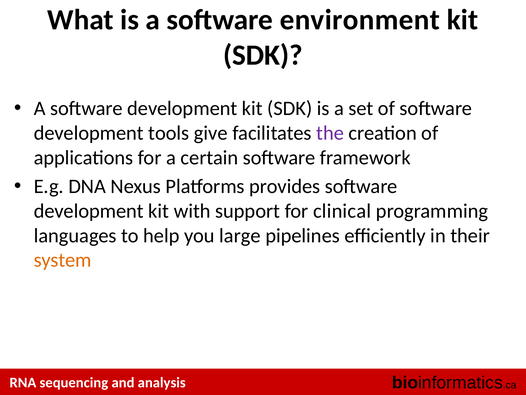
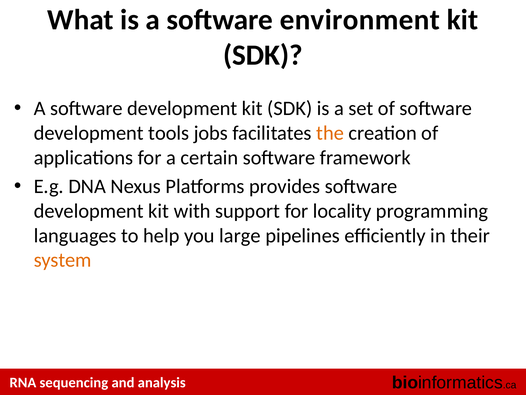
give: give -> jobs
the colour: purple -> orange
clinical: clinical -> locality
